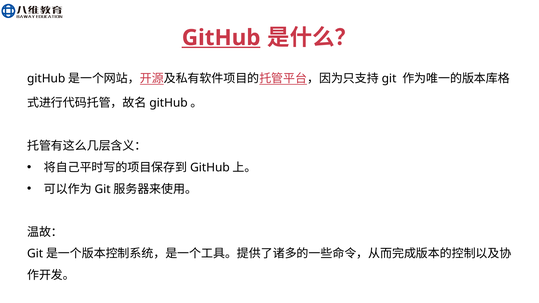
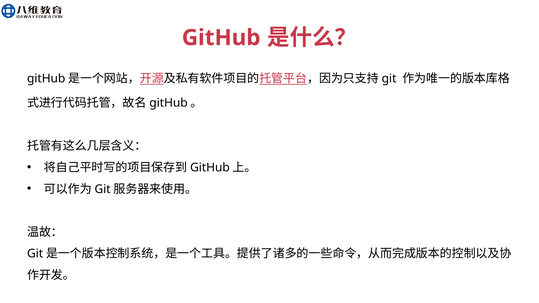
GitHub underline: present -> none
